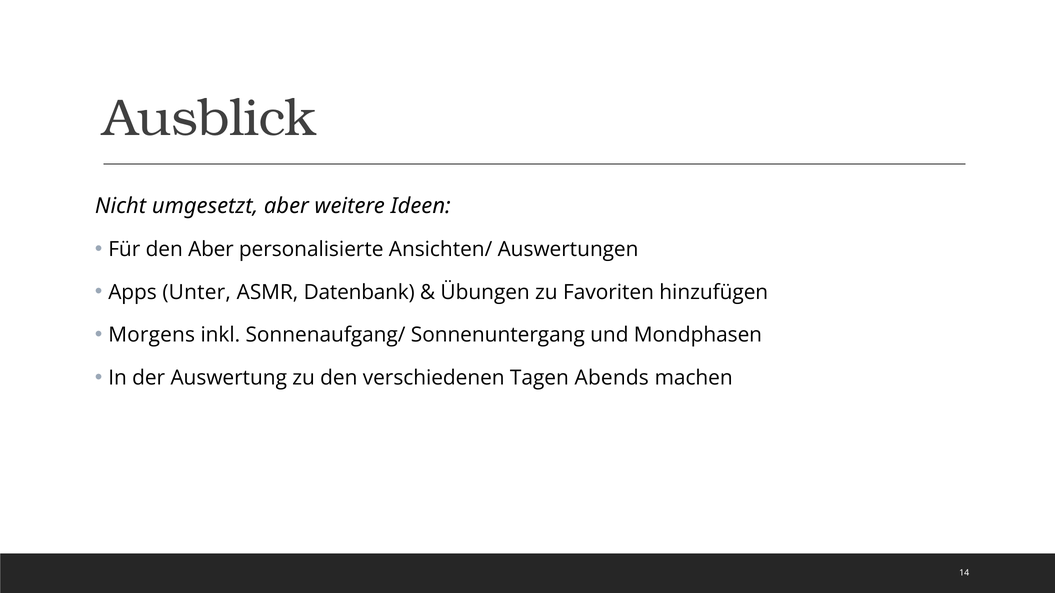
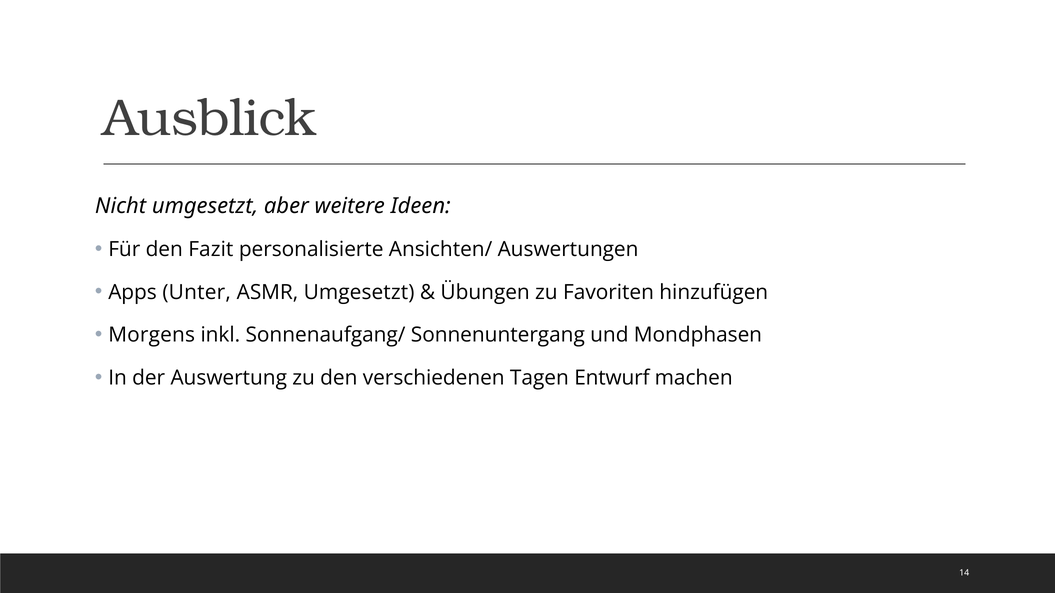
den Aber: Aber -> Fazit
ASMR Datenbank: Datenbank -> Umgesetzt
Abends: Abends -> Entwurf
